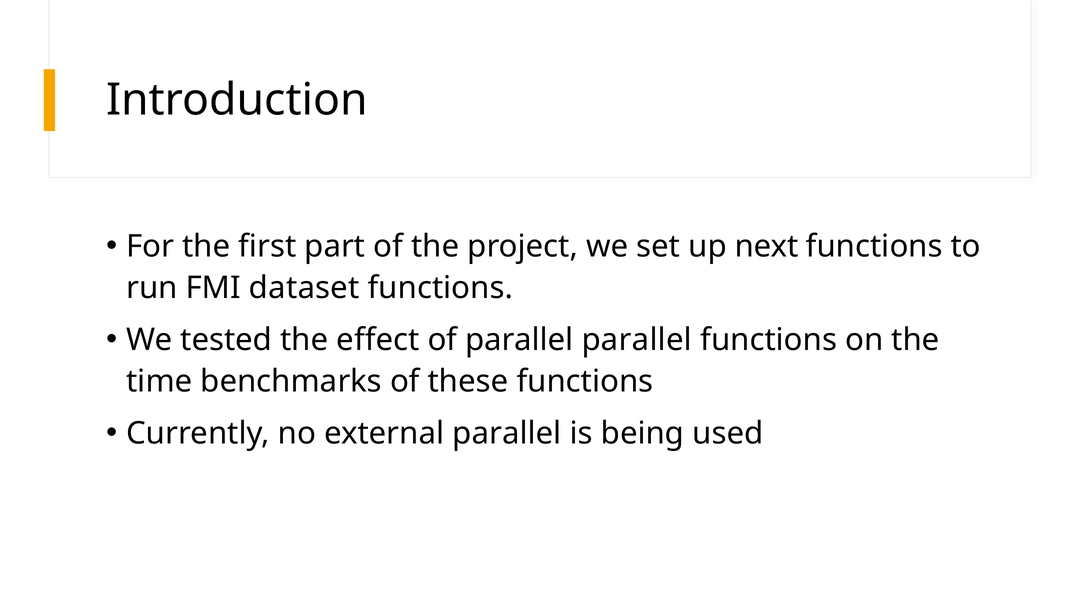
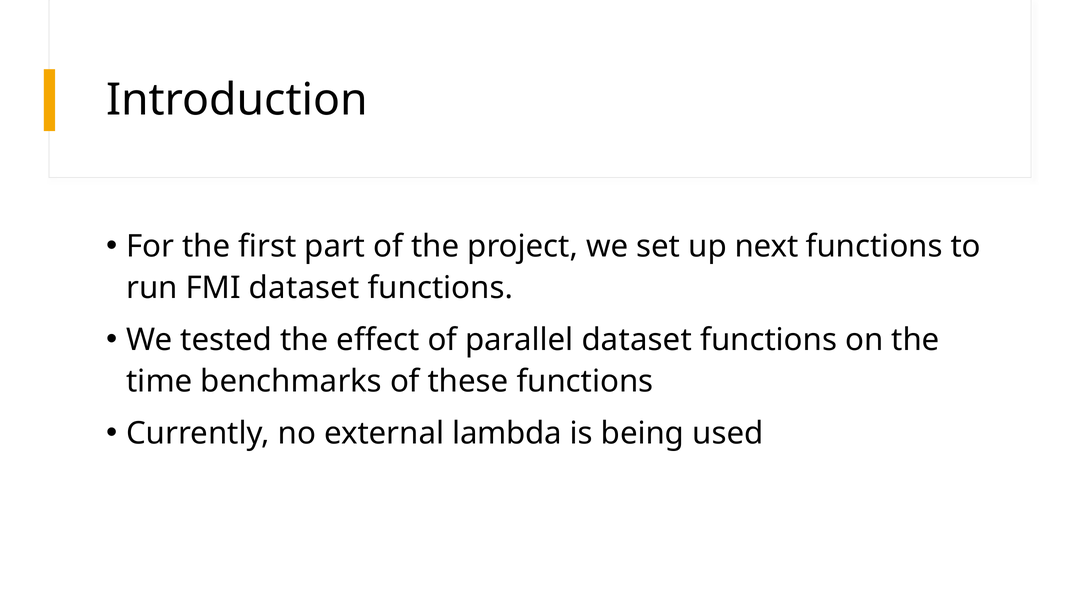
parallel parallel: parallel -> dataset
external parallel: parallel -> lambda
